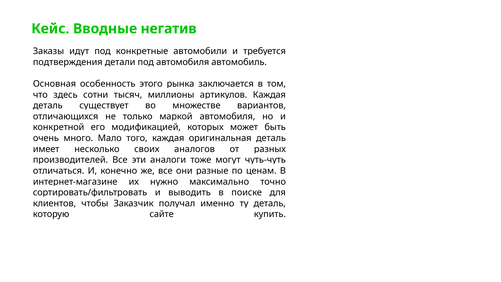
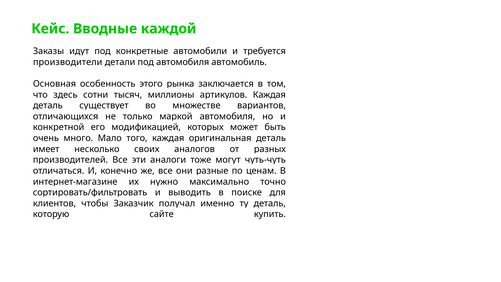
негатив: негатив -> каждой
подтверждения: подтверждения -> производители
